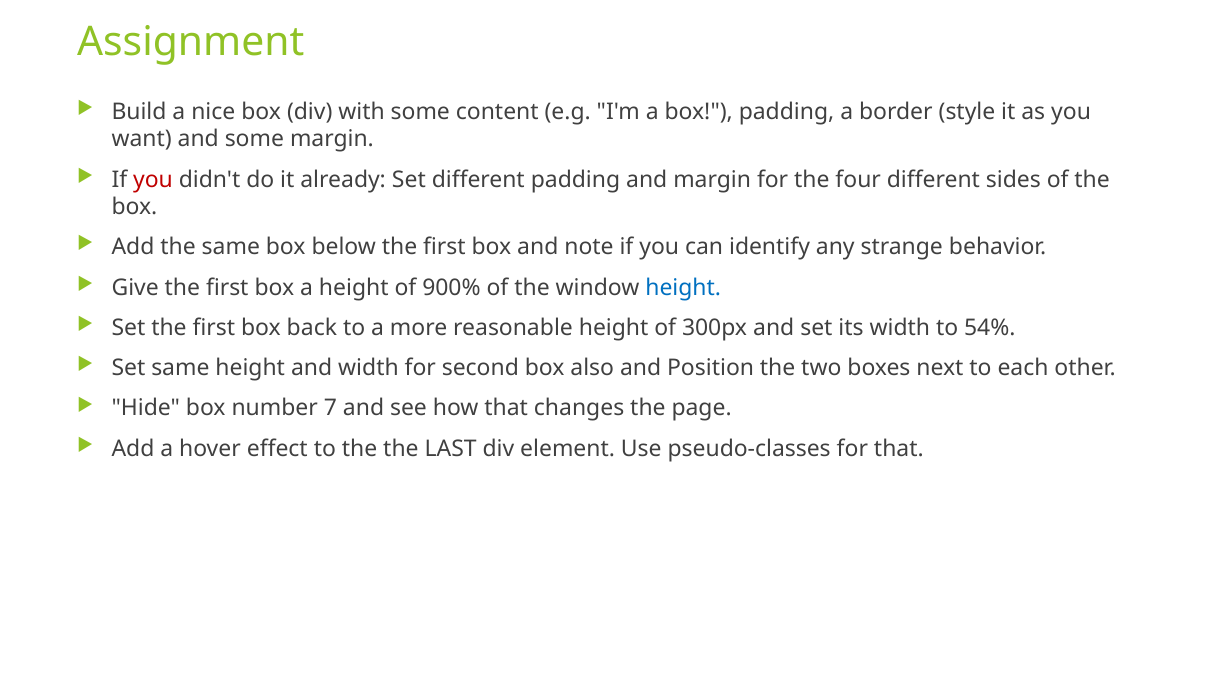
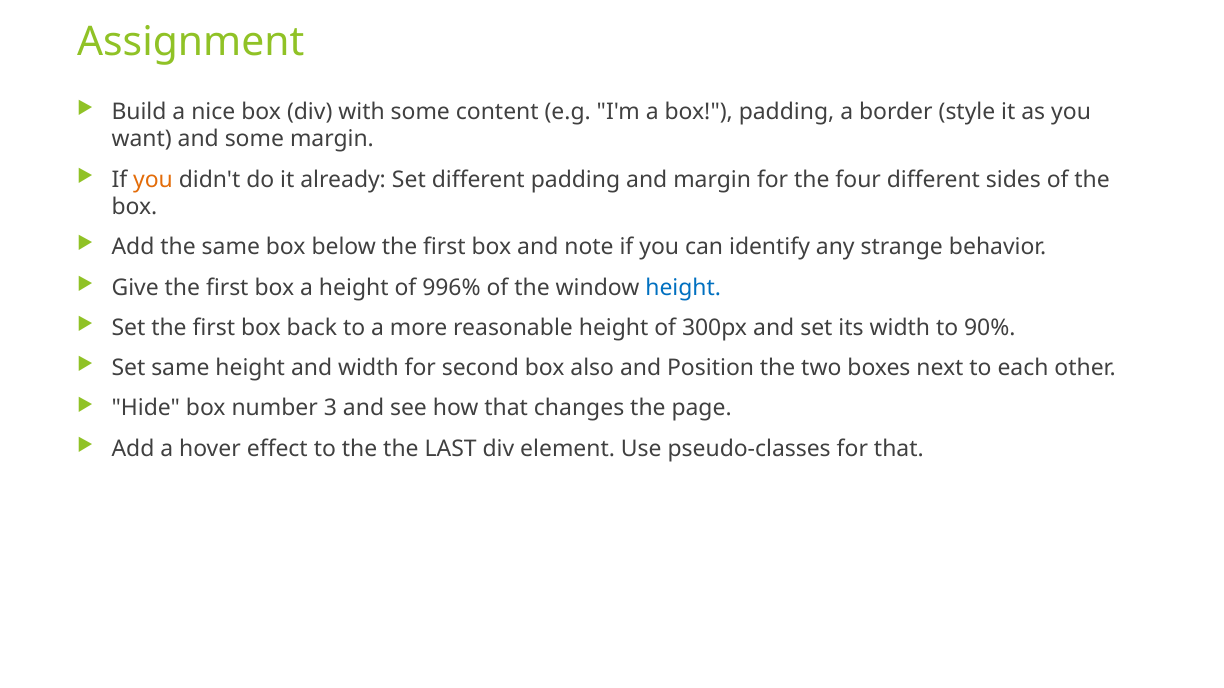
you at (153, 180) colour: red -> orange
900%: 900% -> 996%
54%: 54% -> 90%
7: 7 -> 3
